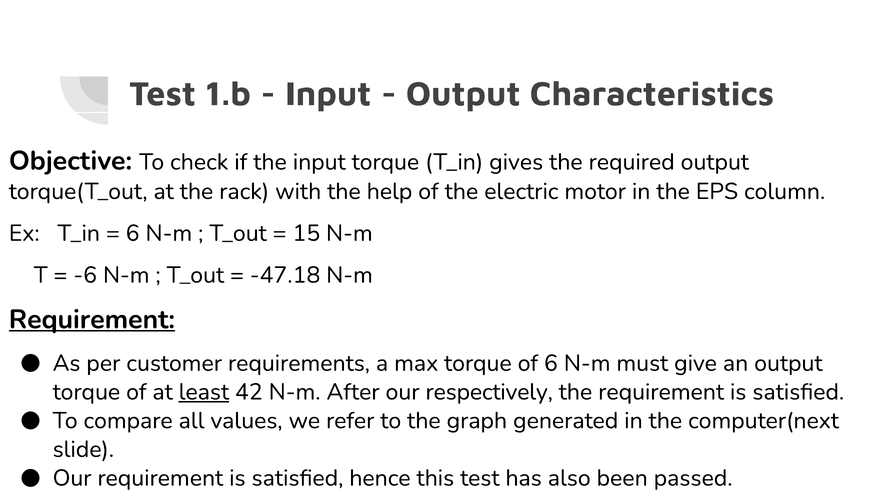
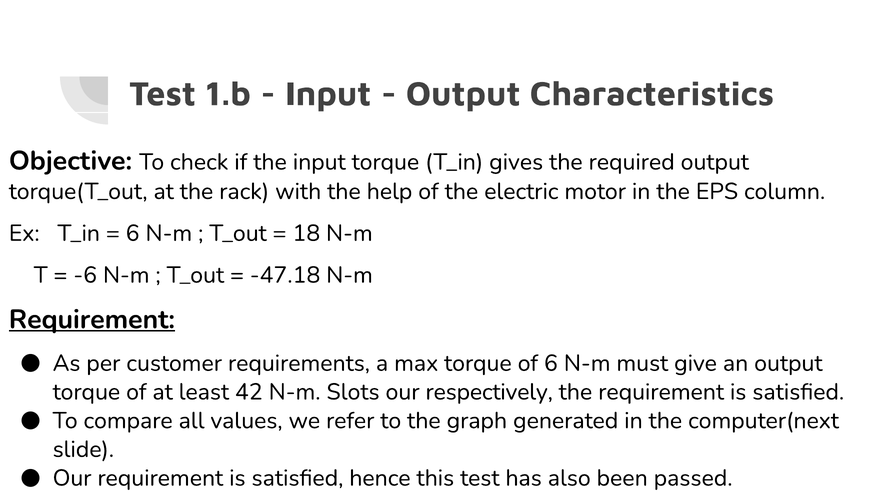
15: 15 -> 18
least underline: present -> none
After: After -> Slots
